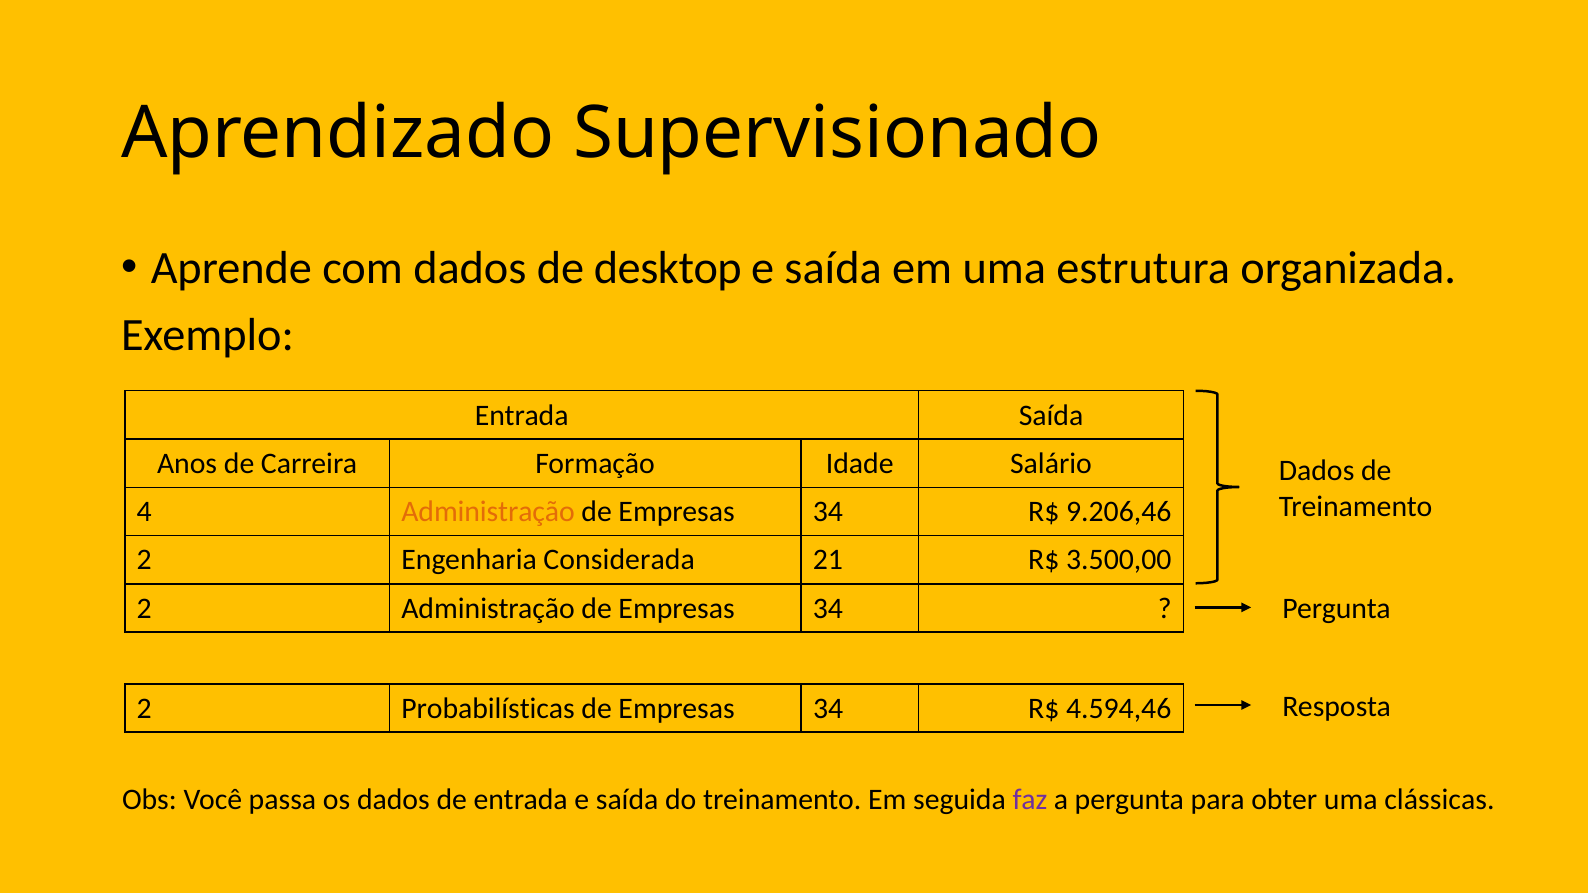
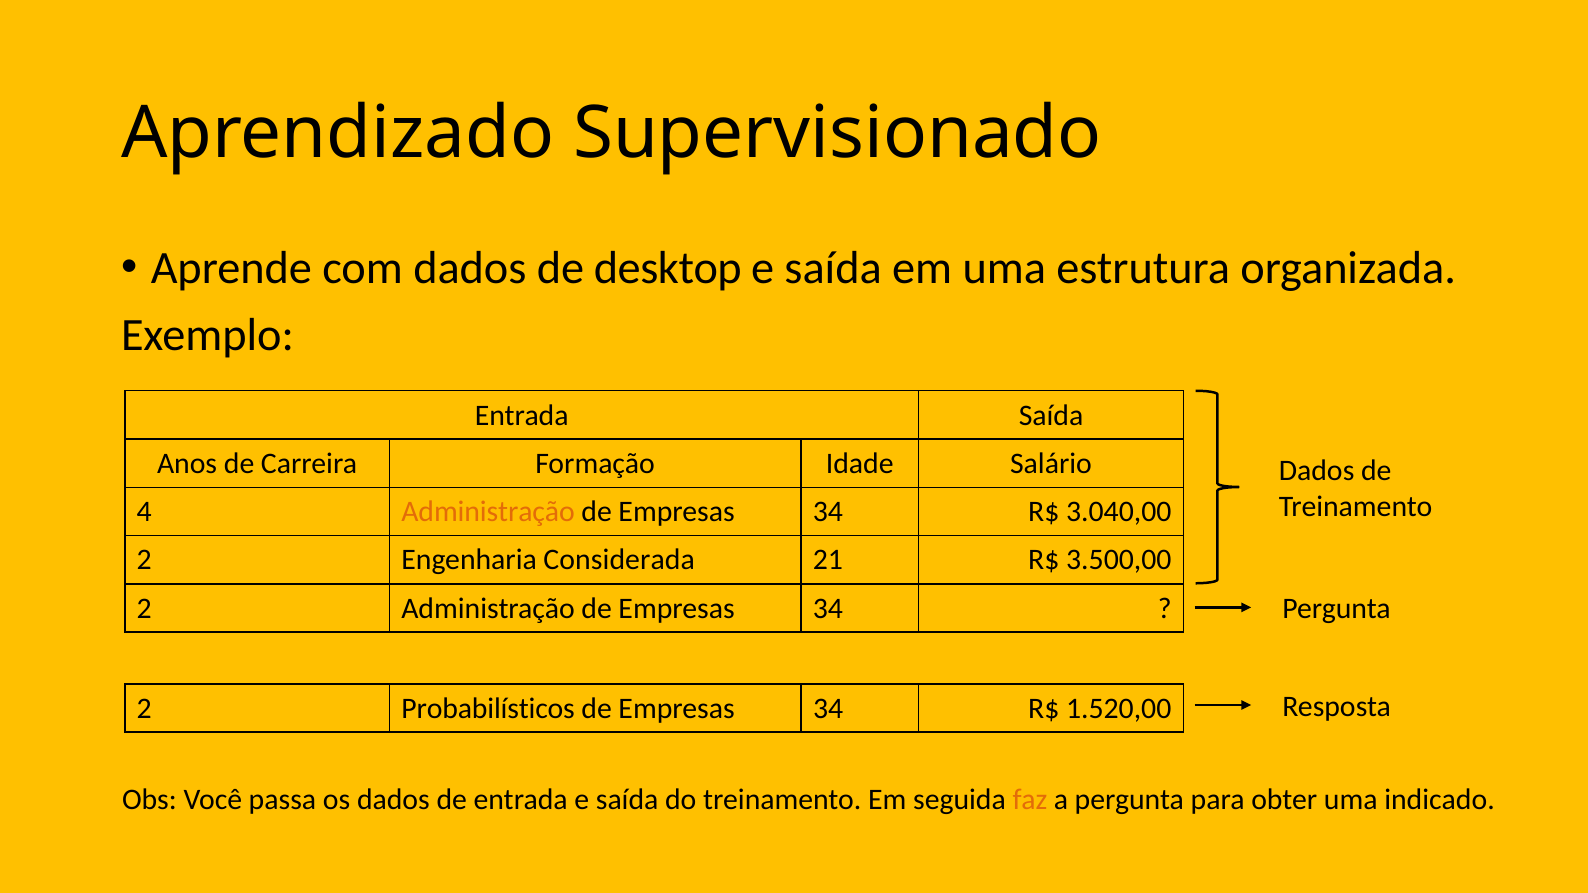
9.206,46: 9.206,46 -> 3.040,00
Probabilísticas: Probabilísticas -> Probabilísticos
4.594,46: 4.594,46 -> 1.520,00
faz colour: purple -> orange
clássicas: clássicas -> indicado
